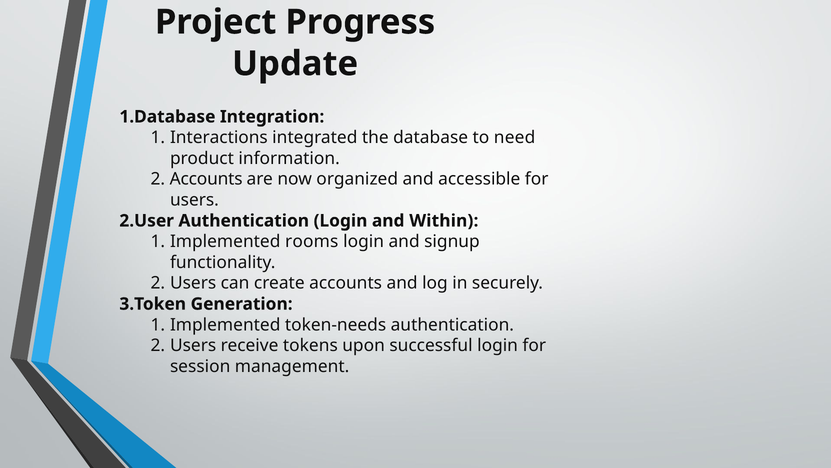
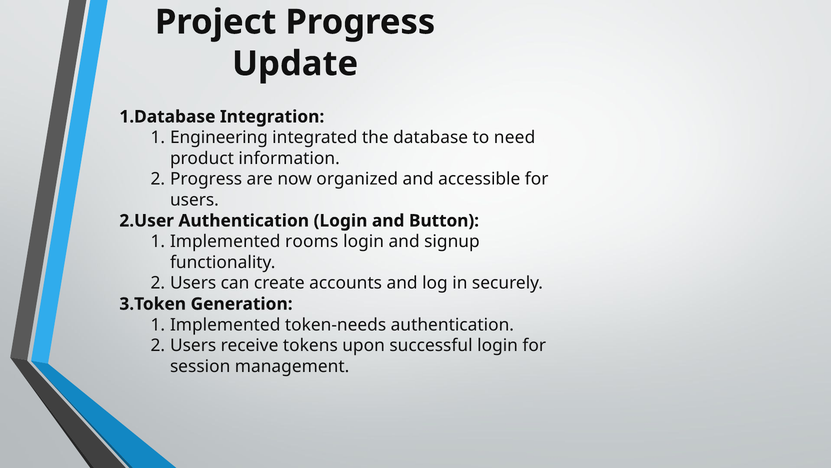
Interactions: Interactions -> Engineering
Accounts at (206, 179): Accounts -> Progress
Within: Within -> Button
